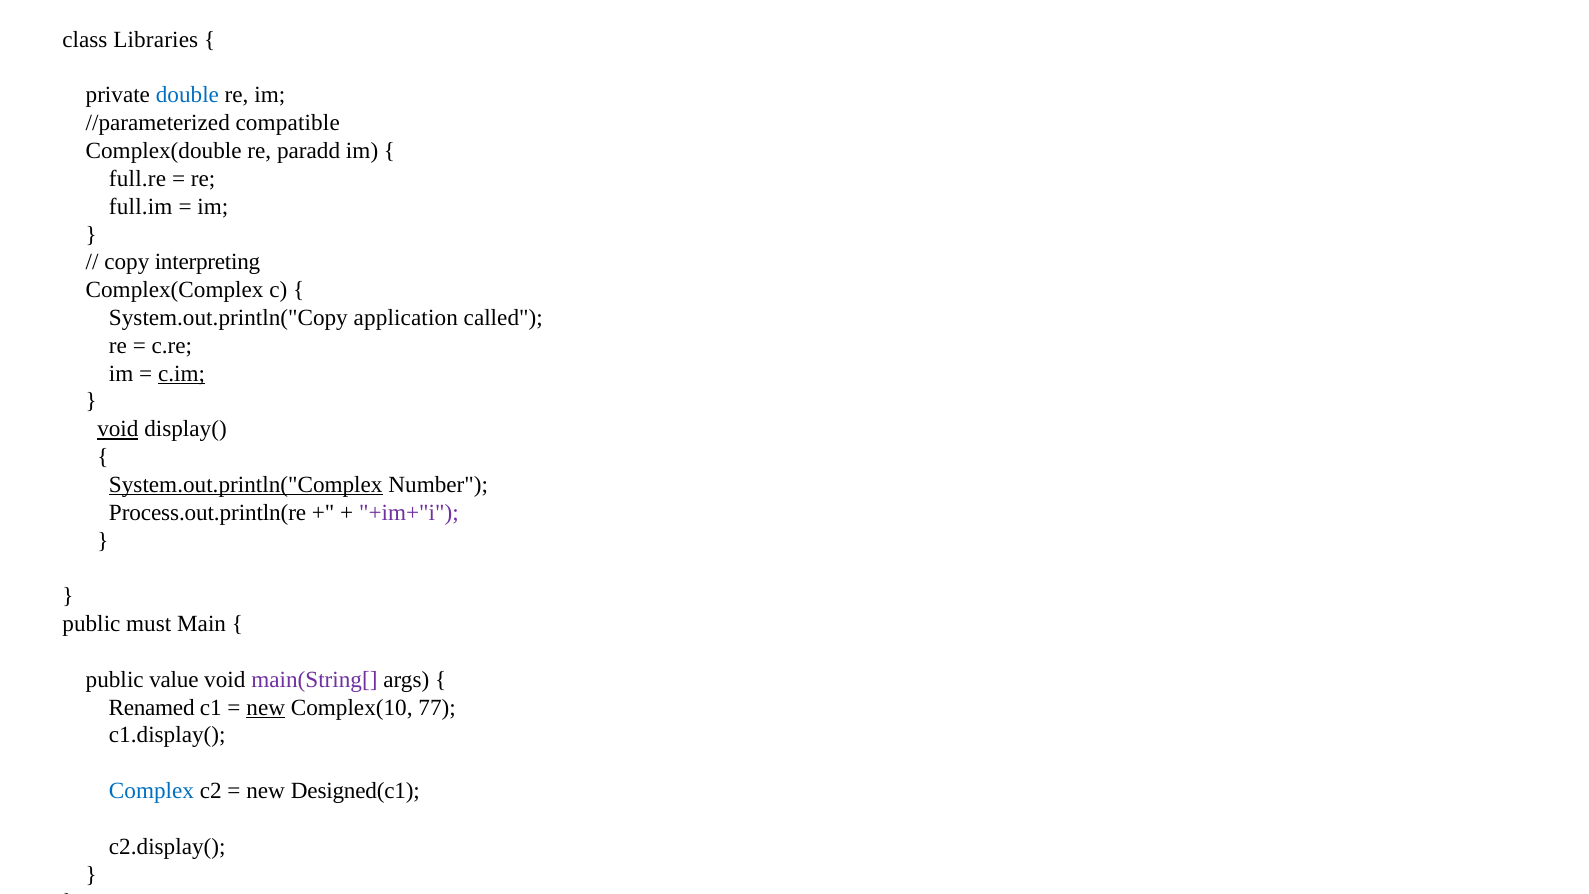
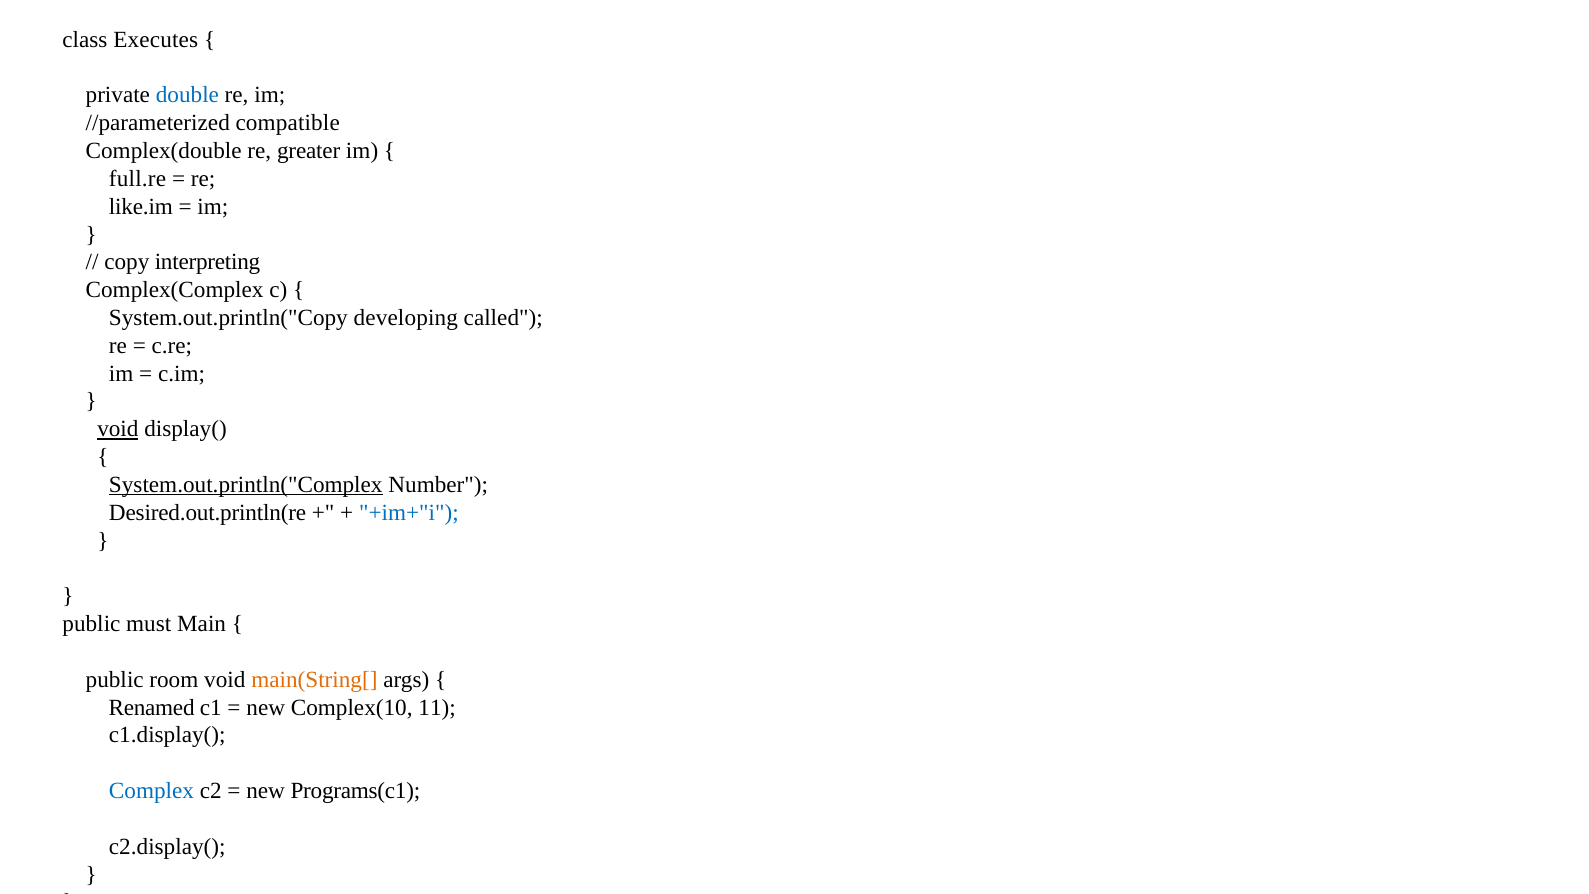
Libraries: Libraries -> Executes
paradd: paradd -> greater
full.im: full.im -> like.im
application: application -> developing
c.im underline: present -> none
Process.out.println(re: Process.out.println(re -> Desired.out.println(re
+im+"i colour: purple -> blue
value: value -> room
main(String[ colour: purple -> orange
new at (266, 707) underline: present -> none
77: 77 -> 11
Designed(c1: Designed(c1 -> Programs(c1
